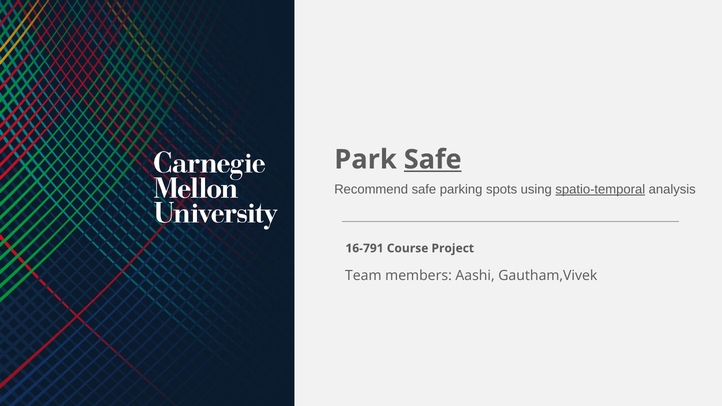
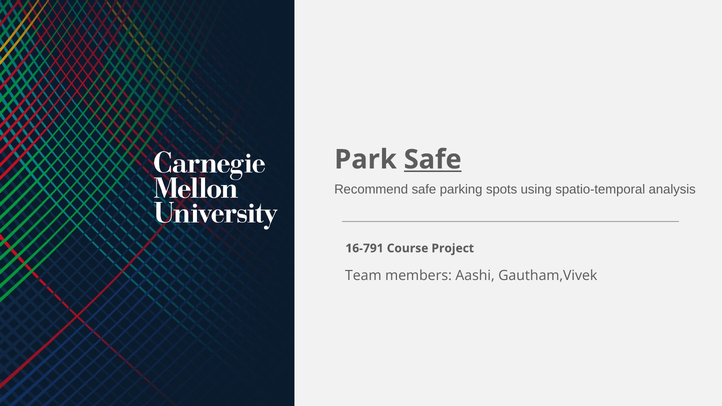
spatio-temporal underline: present -> none
